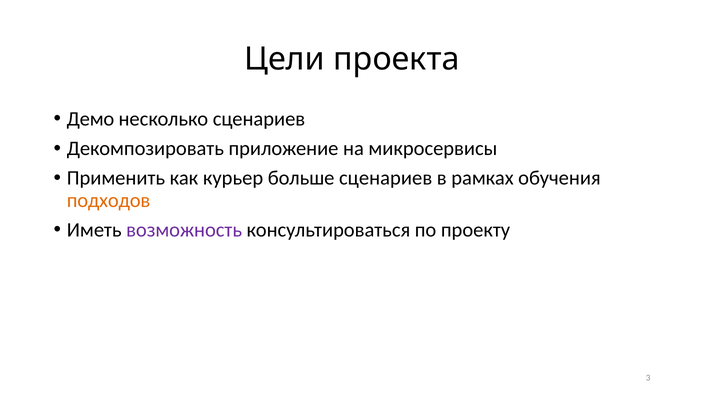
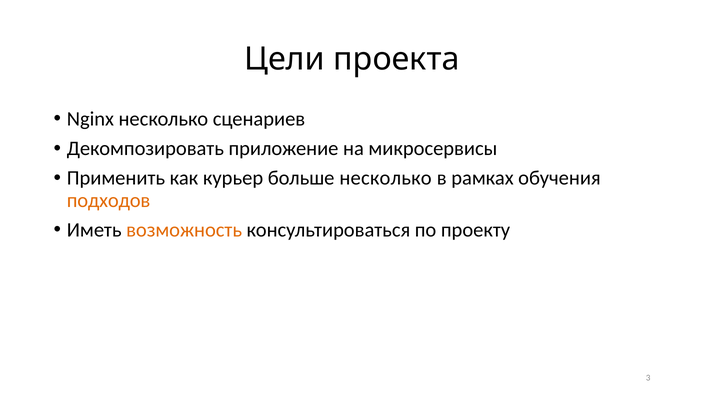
Демо: Демо -> Nginx
больше сценариев: сценариев -> несколько
возможность colour: purple -> orange
